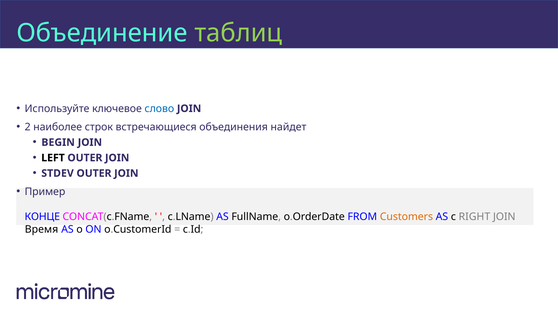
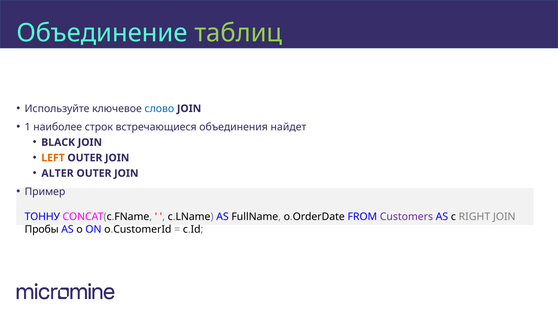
2: 2 -> 1
BEGIN: BEGIN -> BLACK
LEFT colour: black -> orange
STDEV: STDEV -> ALTER
КОНЦЕ: КОНЦЕ -> ТОННУ
Customers colour: orange -> purple
Время: Время -> Пробы
